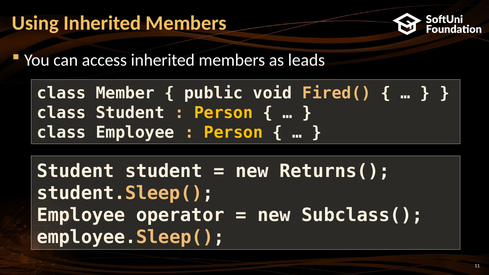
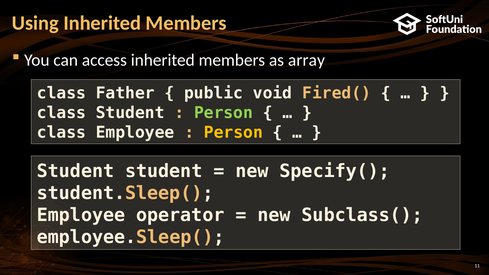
leads: leads -> array
Member: Member -> Father
Person at (224, 113) colour: yellow -> light green
Returns(: Returns( -> Specify(
